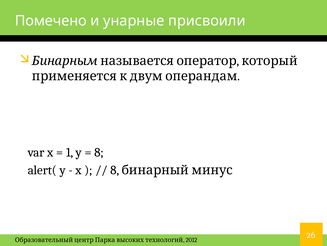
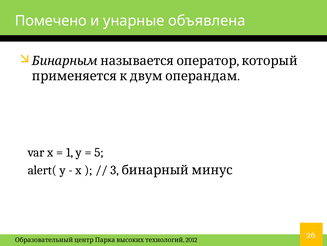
присвоили: присвоили -> объявлена
8 at (99, 152): 8 -> 5
8 at (115, 170): 8 -> 3
